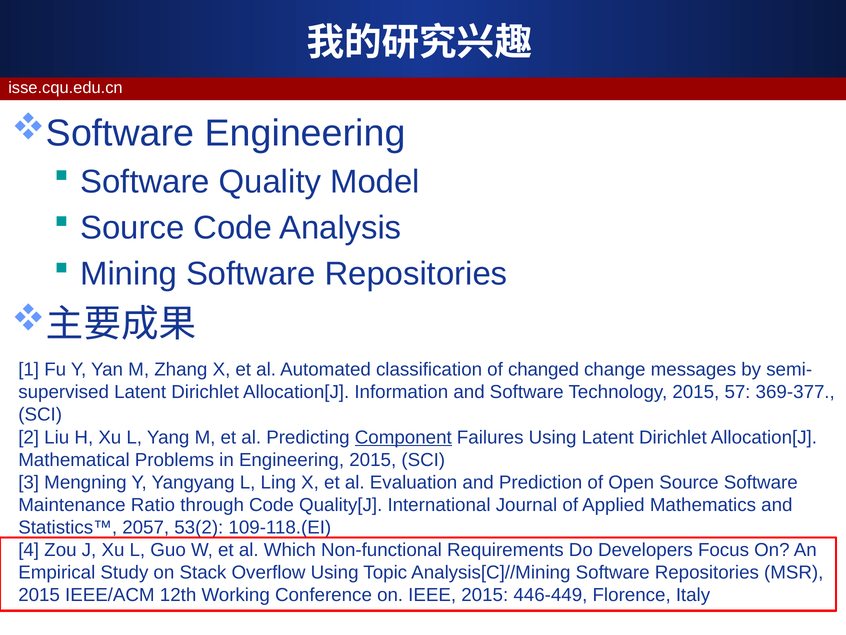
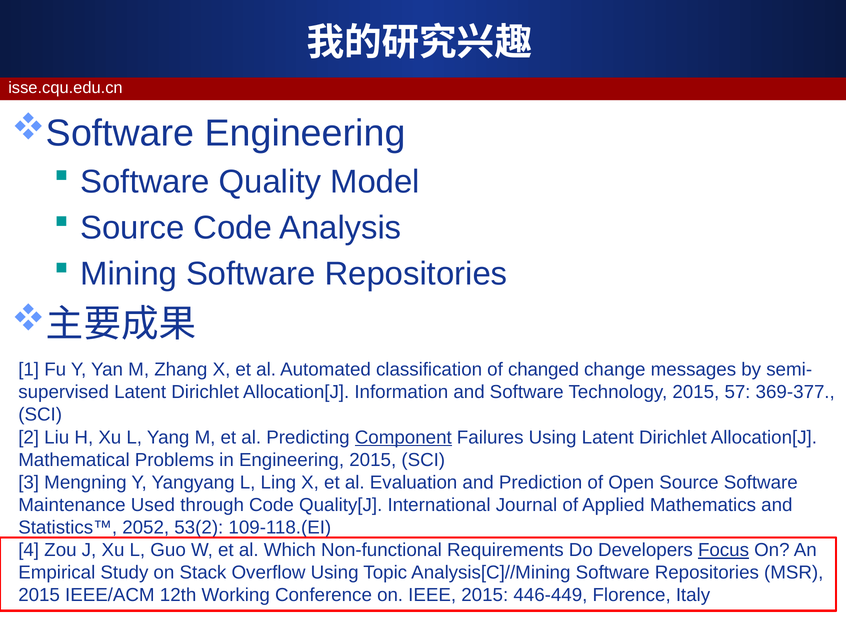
Ratio: Ratio -> Used
2057: 2057 -> 2052
Focus underline: none -> present
